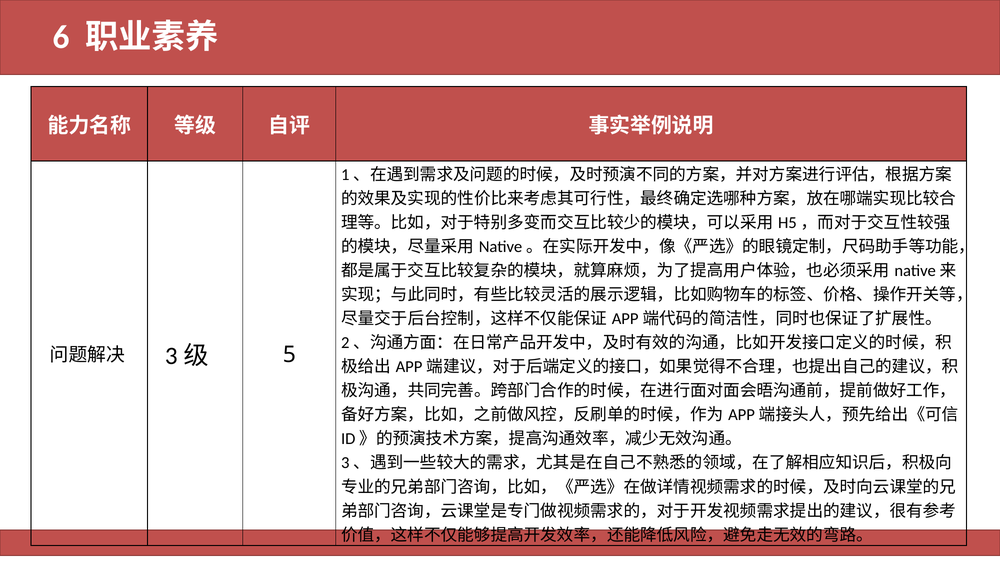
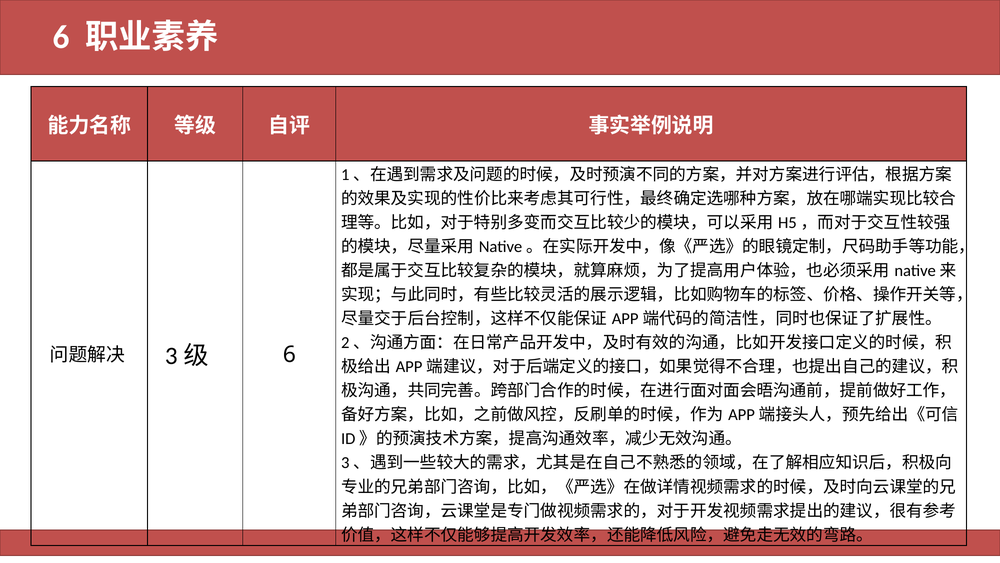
5 at (289, 355): 5 -> 6
